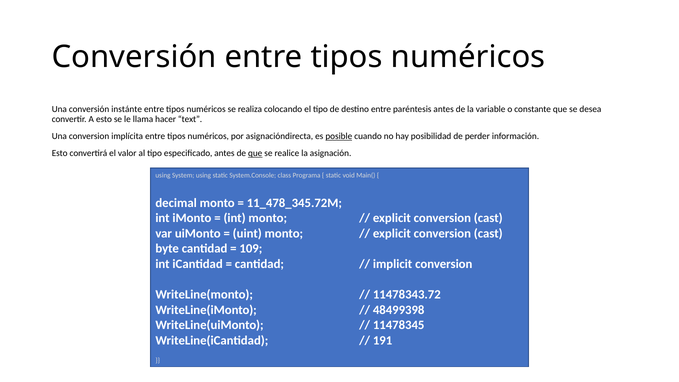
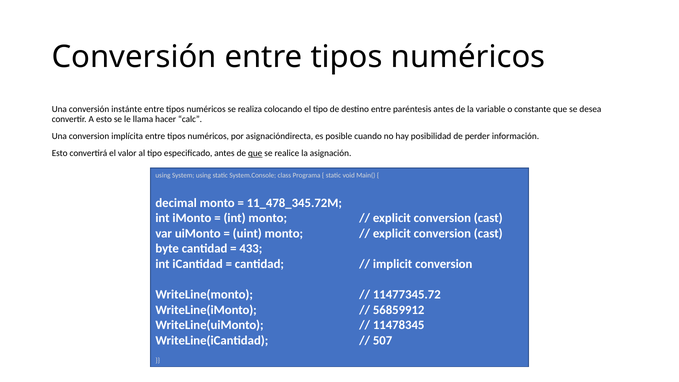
text: text -> calc
posible underline: present -> none
109: 109 -> 433
11478343.72: 11478343.72 -> 11477345.72
48499398: 48499398 -> 56859912
191: 191 -> 507
